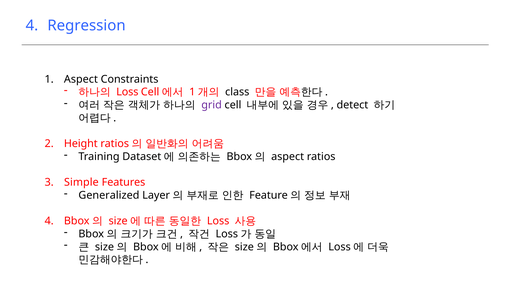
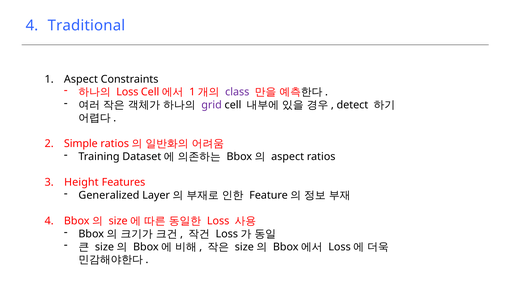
Regression: Regression -> Traditional
class colour: black -> purple
Height: Height -> Simple
Simple: Simple -> Height
